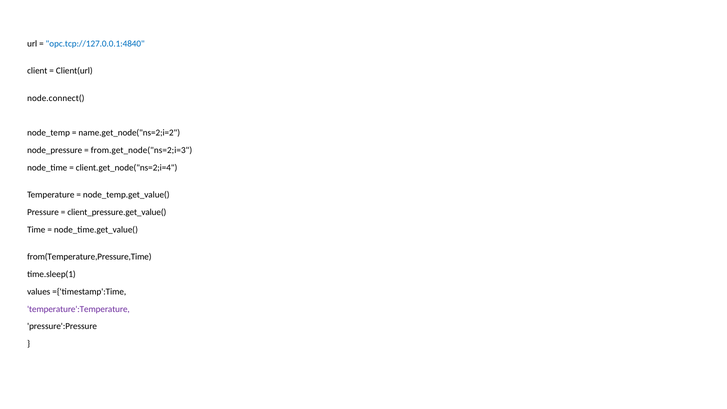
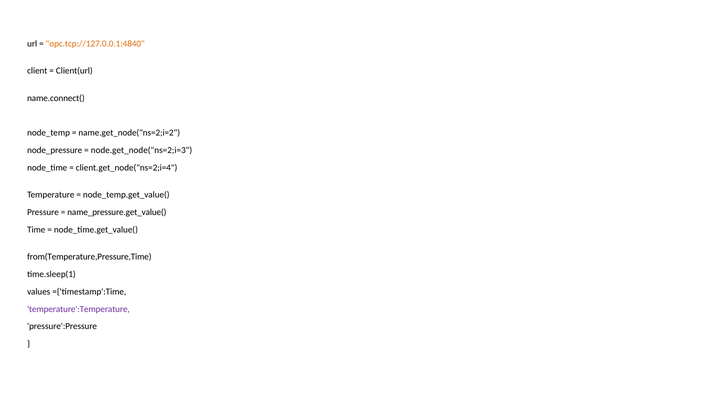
opc.tcp://127.0.0.1:4840 colour: blue -> orange
node.connect(: node.connect( -> name.connect(
from.get_node("ns=2;i=3: from.get_node("ns=2;i=3 -> node.get_node("ns=2;i=3
client_pressure.get_value(: client_pressure.get_value( -> name_pressure.get_value(
